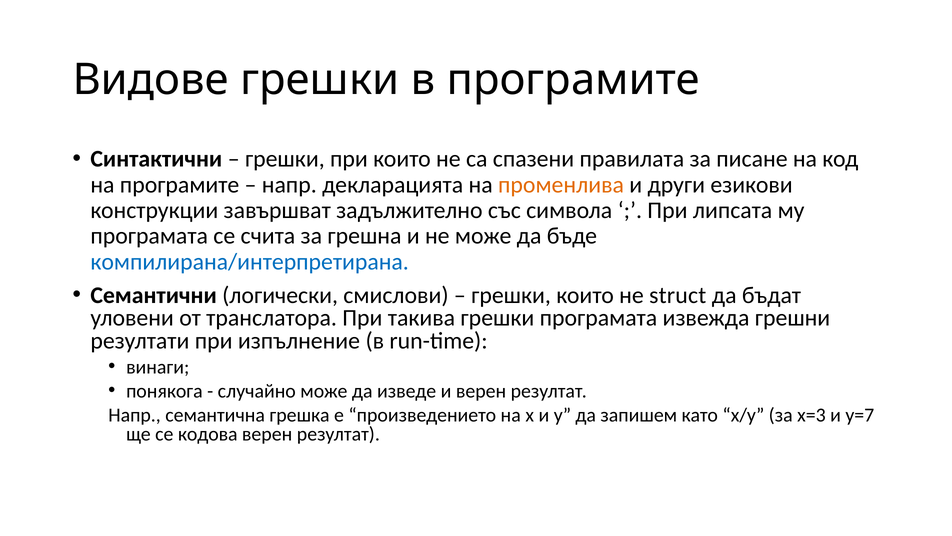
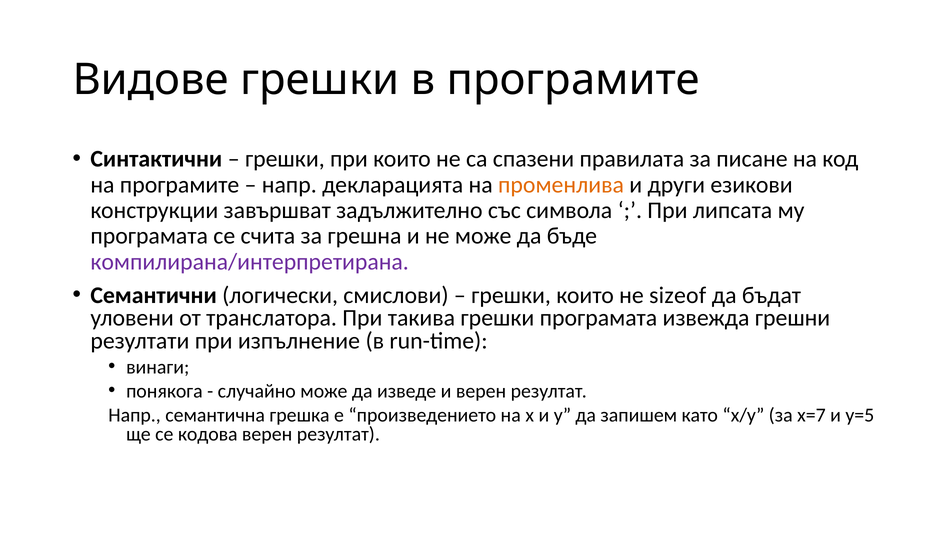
компилирана/интерпретирана colour: blue -> purple
struct: struct -> sizeof
x=3: x=3 -> x=7
y=7: y=7 -> y=5
